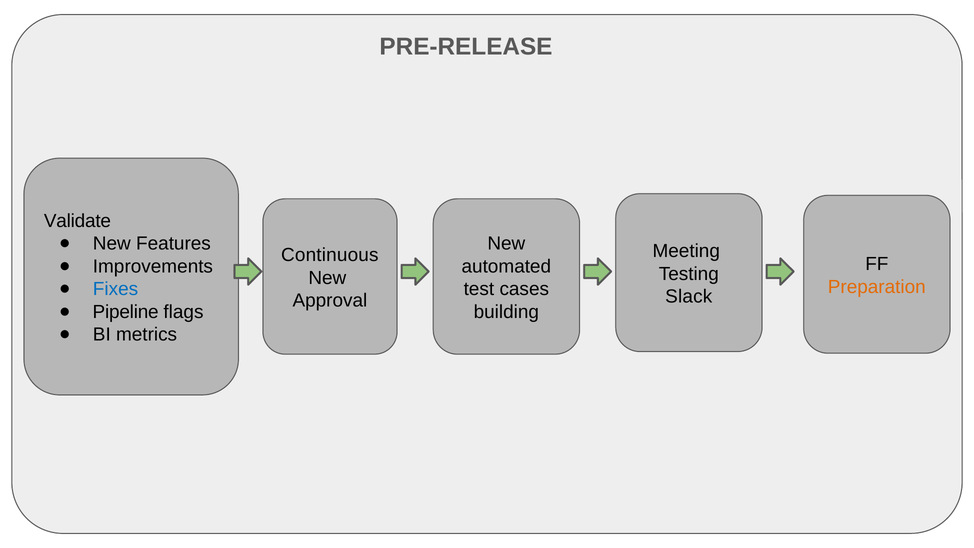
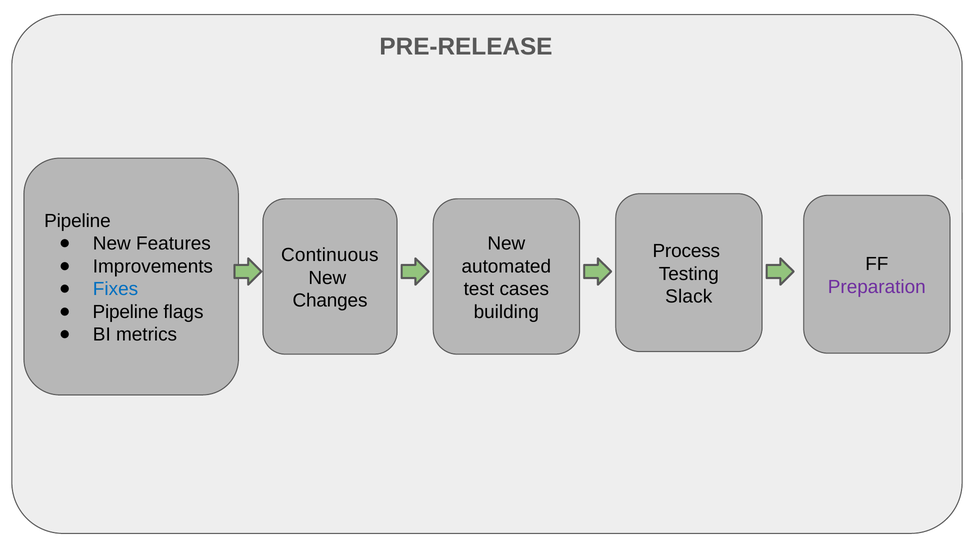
Validate at (77, 221): Validate -> Pipeline
Meeting: Meeting -> Process
Preparation colour: orange -> purple
Approval: Approval -> Changes
